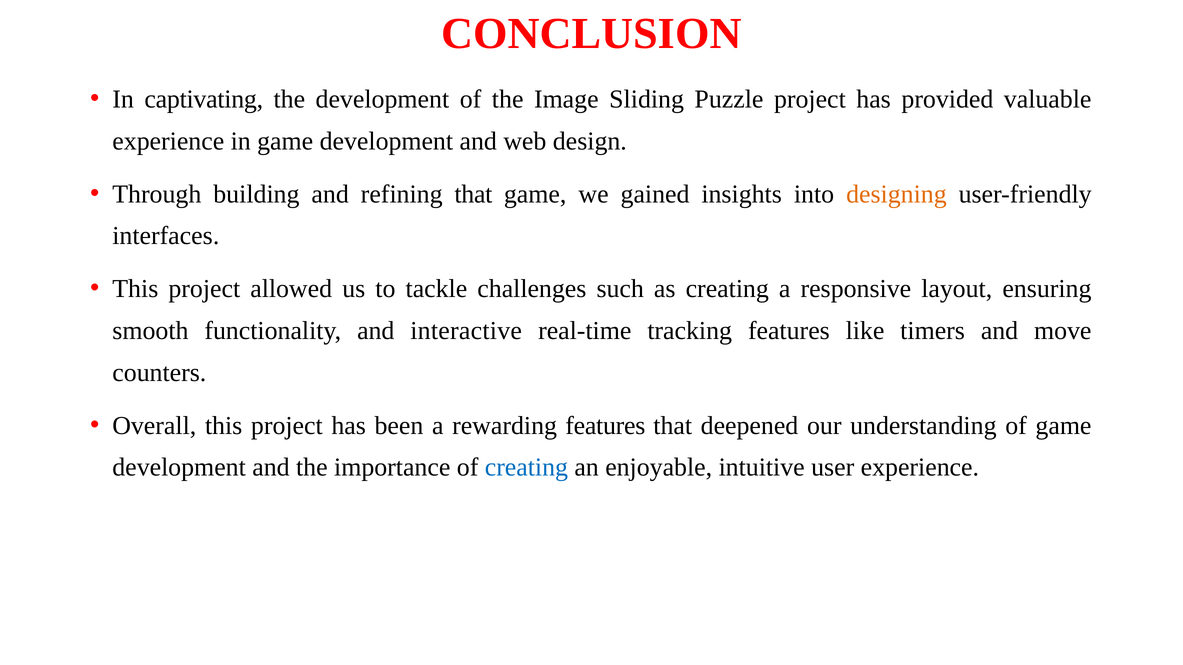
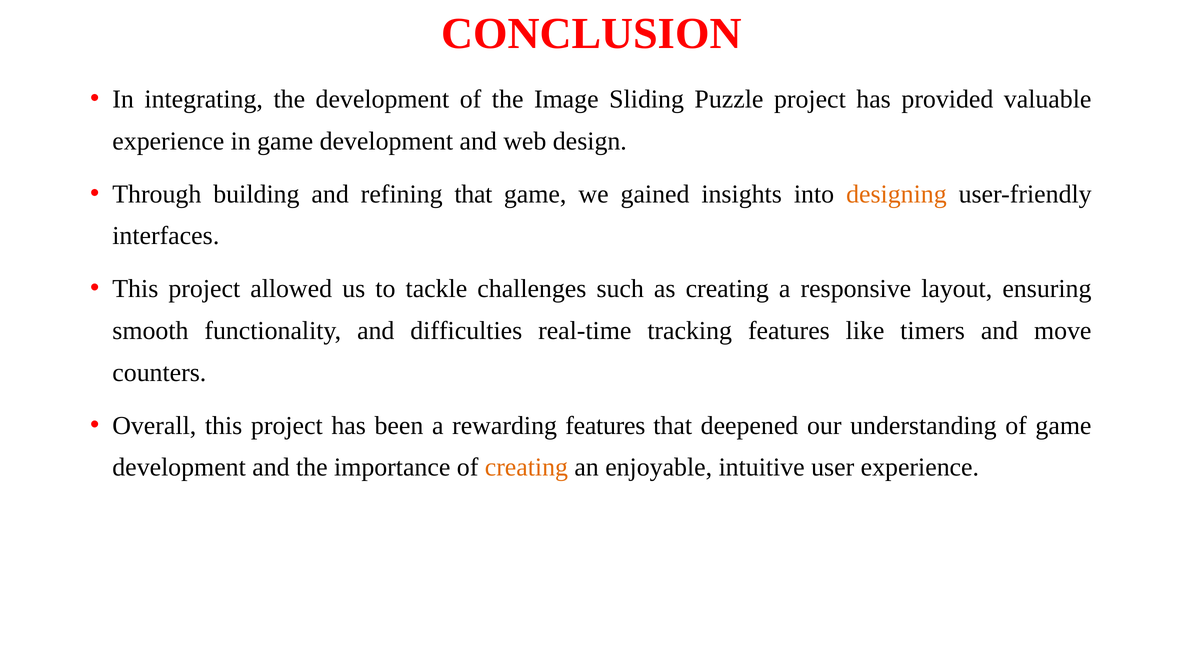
captivating: captivating -> integrating
interactive: interactive -> difficulties
creating at (526, 468) colour: blue -> orange
